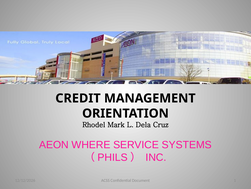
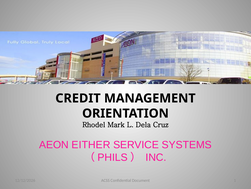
WHERE: WHERE -> EITHER
